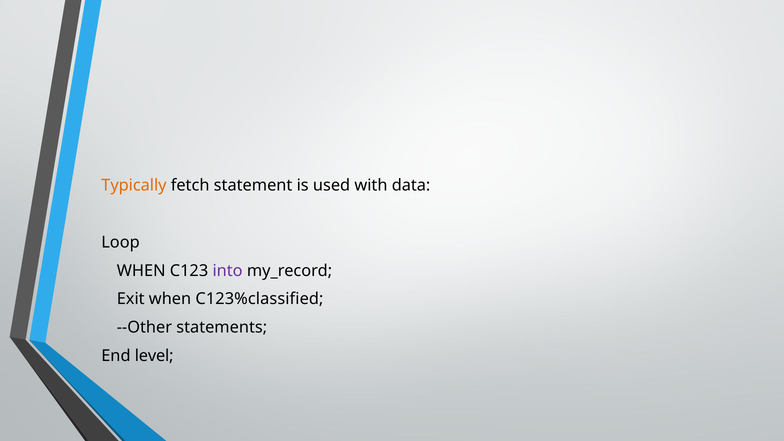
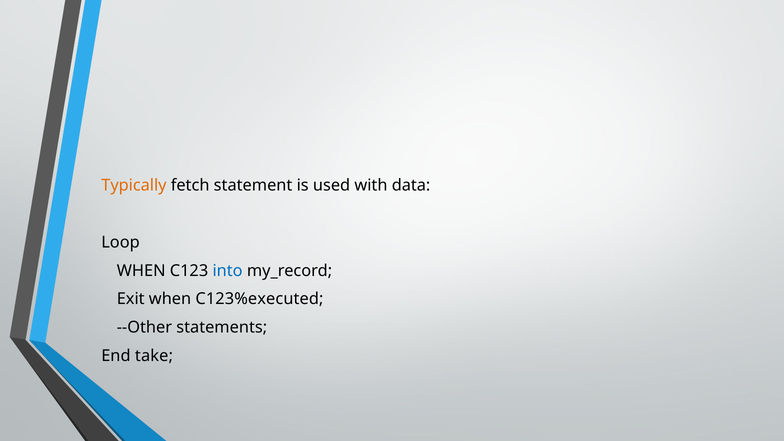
into colour: purple -> blue
C123%classified: C123%classified -> C123%executed
level: level -> take
